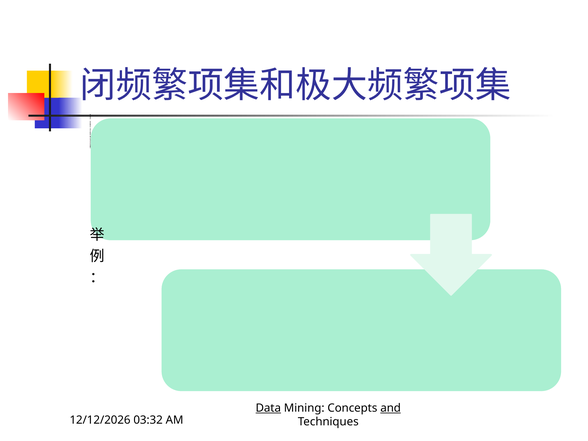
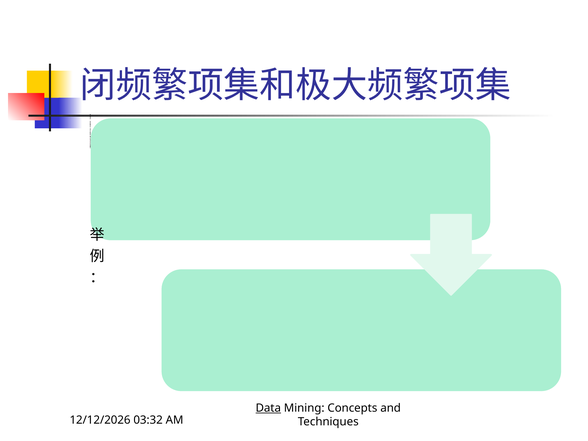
and underline: present -> none
